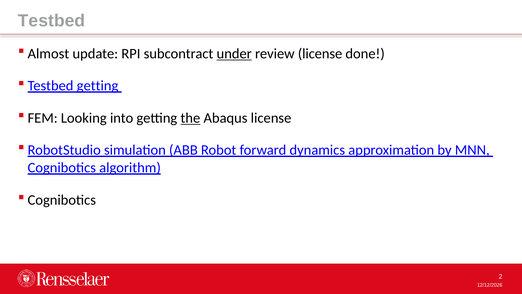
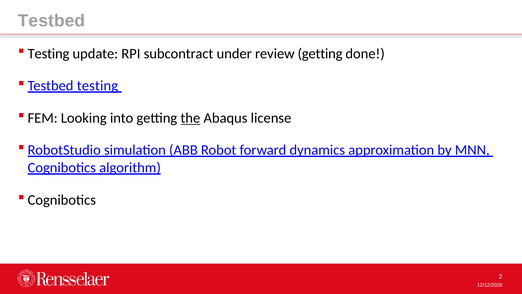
Almost at (48, 54): Almost -> Testing
under underline: present -> none
review license: license -> getting
Testbed getting: getting -> testing
